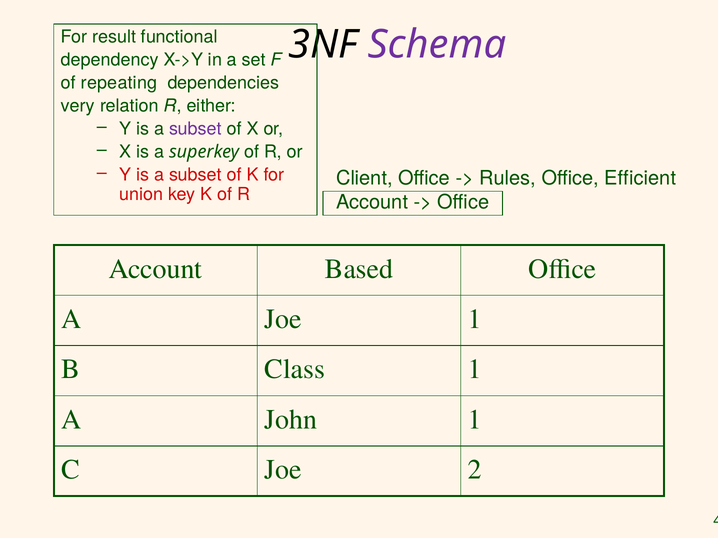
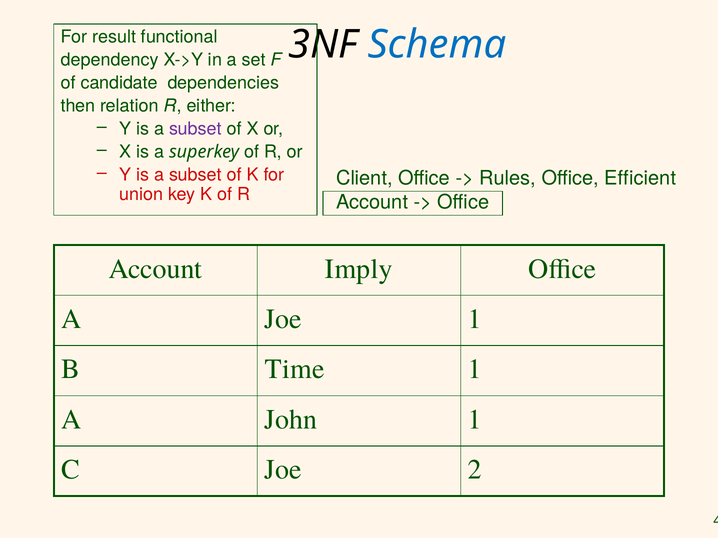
Schema colour: purple -> blue
repeating: repeating -> candidate
very: very -> then
Based: Based -> Imply
Class: Class -> Time
